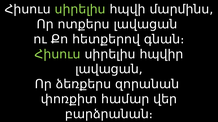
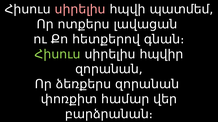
սիրելիս at (80, 9) colour: light green -> pink
մարմինս: մարմինս -> պատմեմ
լավացան at (109, 70): լավացան -> զորանան
